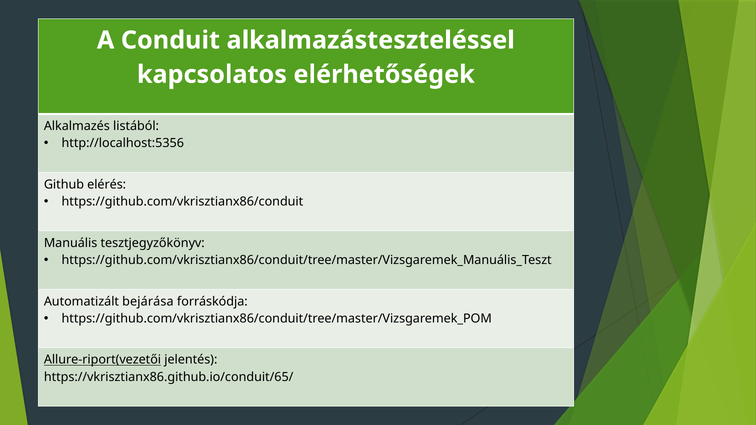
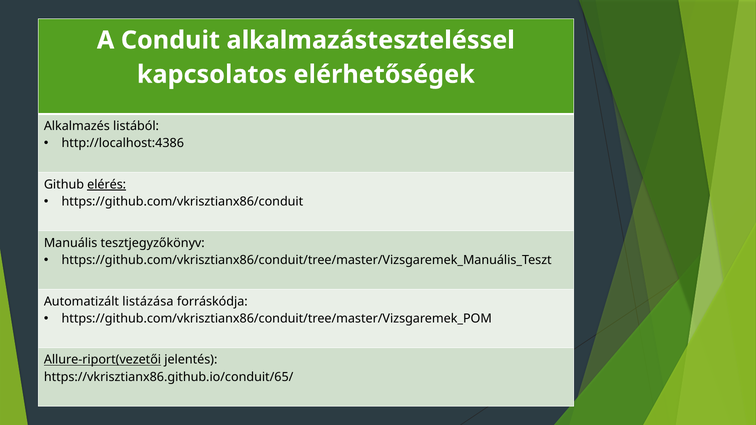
http://localhost:5356: http://localhost:5356 -> http://localhost:4386
elérés underline: none -> present
bejárása: bejárása -> listázása
